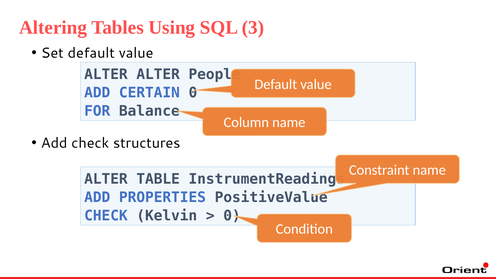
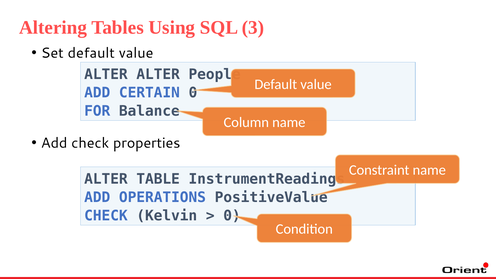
structures: structures -> properties
PROPERTIES: PROPERTIES -> OPERATIONS
